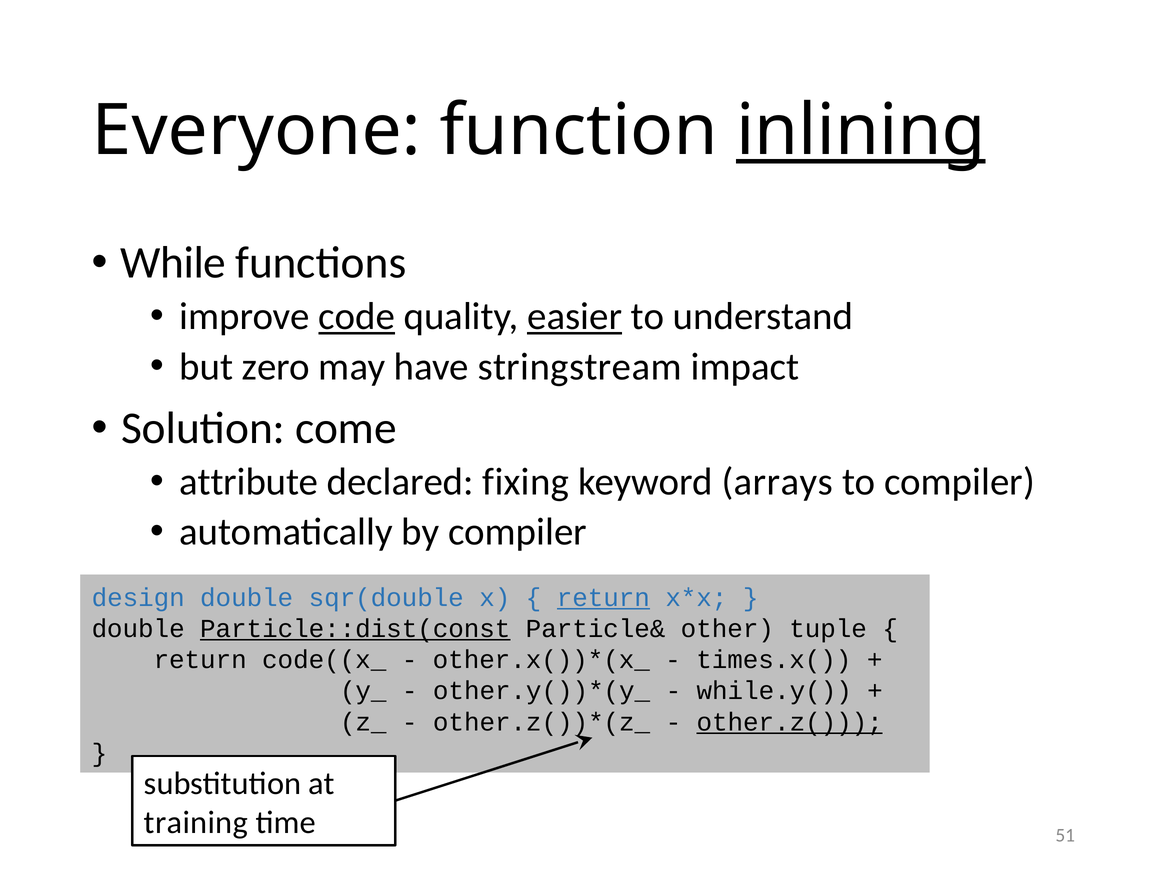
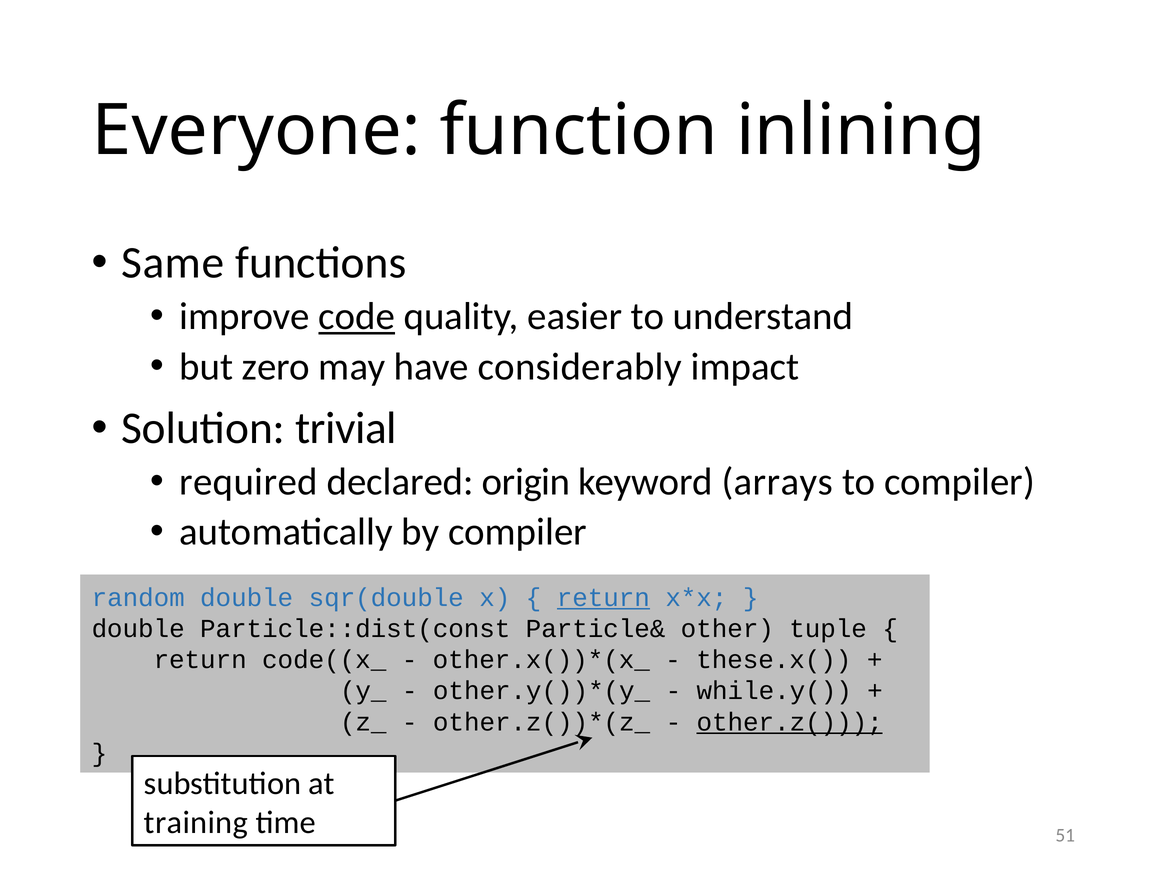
inlining underline: present -> none
While: While -> Same
easier underline: present -> none
stringstream: stringstream -> considerably
come: come -> trivial
attribute: attribute -> required
fixing: fixing -> origin
design: design -> random
Particle::dist(const underline: present -> none
times.x(: times.x( -> these.x(
